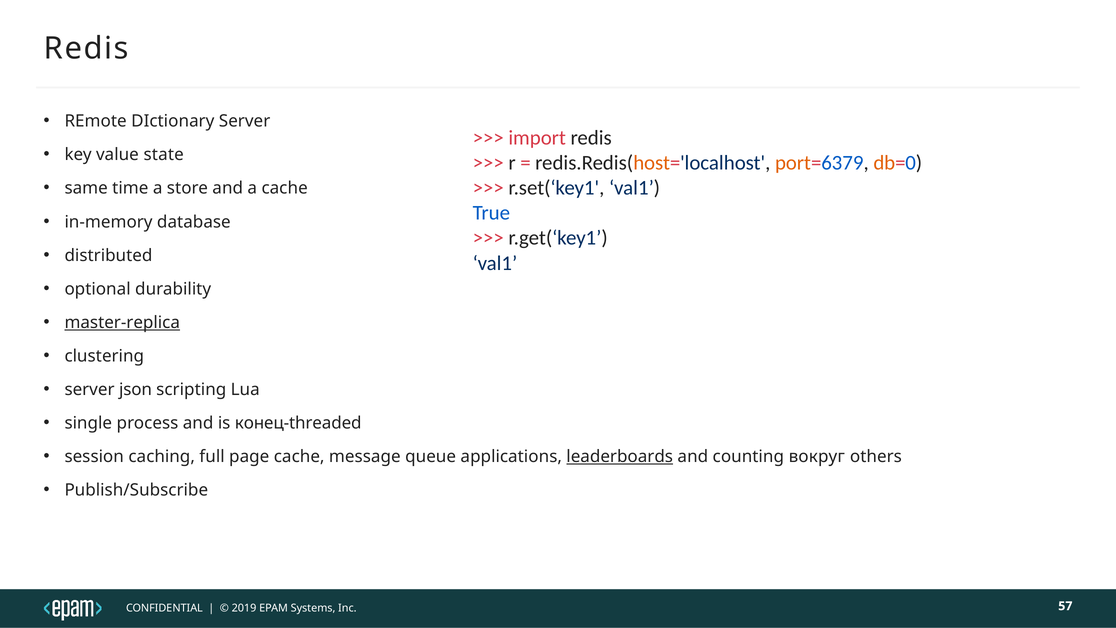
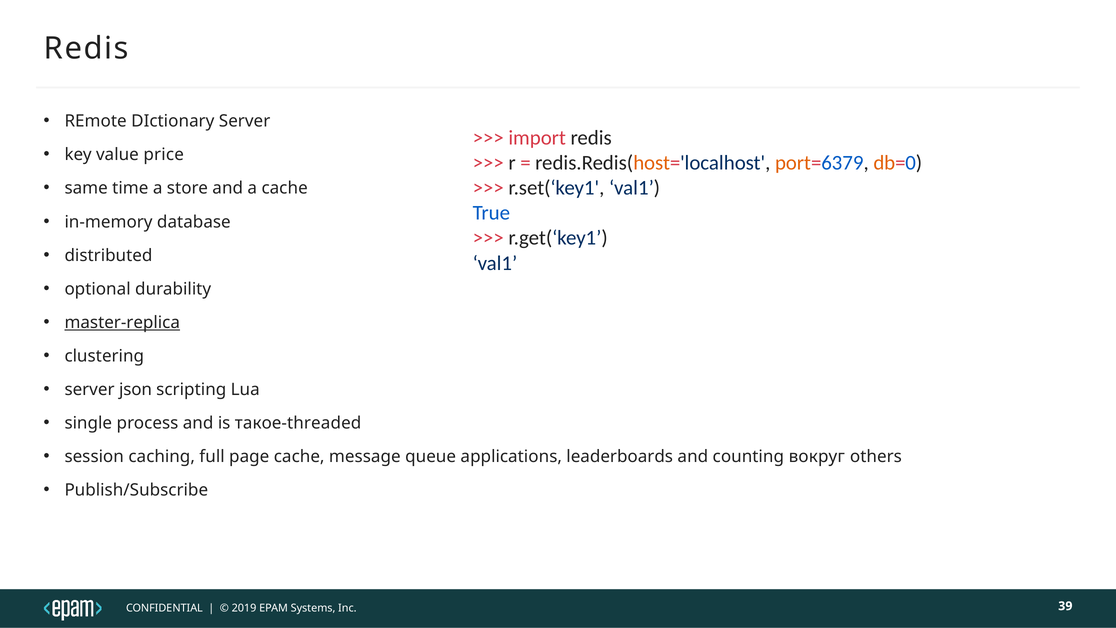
state: state -> price
конец-threaded: конец-threaded -> такое-threaded
leaderboards underline: present -> none
57: 57 -> 39
